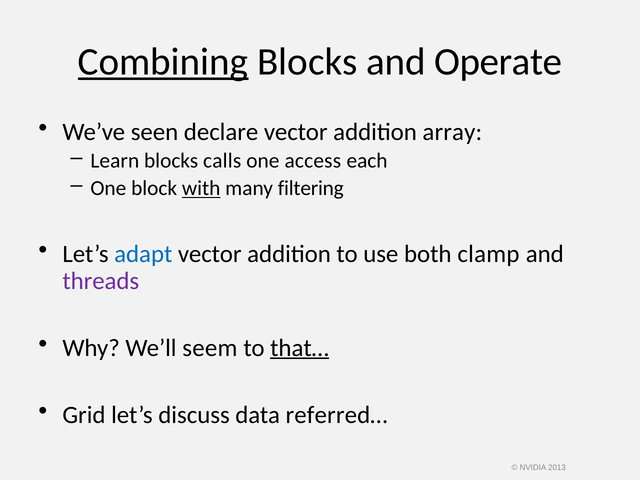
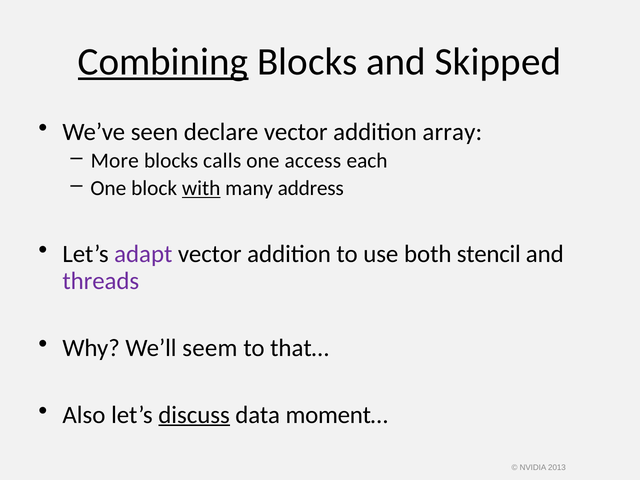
Operate: Operate -> Skipped
Learn: Learn -> More
filtering: filtering -> address
adapt colour: blue -> purple
clamp: clamp -> stencil
that… underline: present -> none
Grid: Grid -> Also
discuss underline: none -> present
referred…: referred… -> moment…
